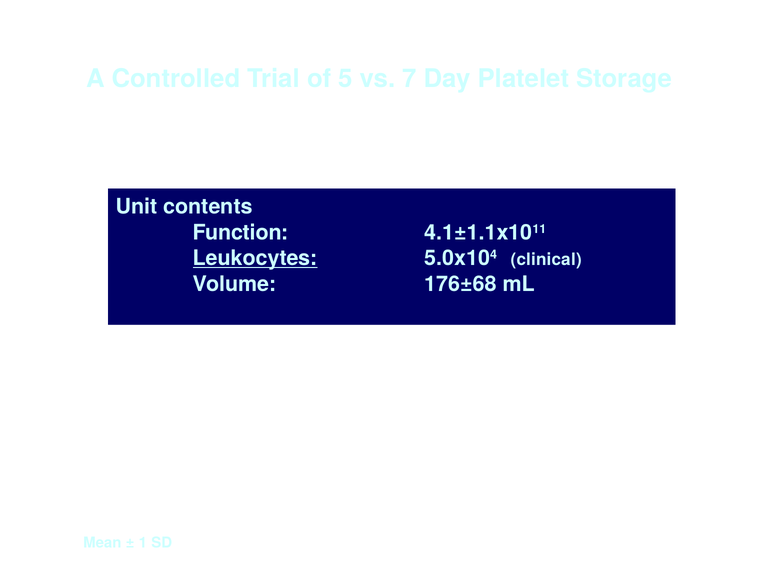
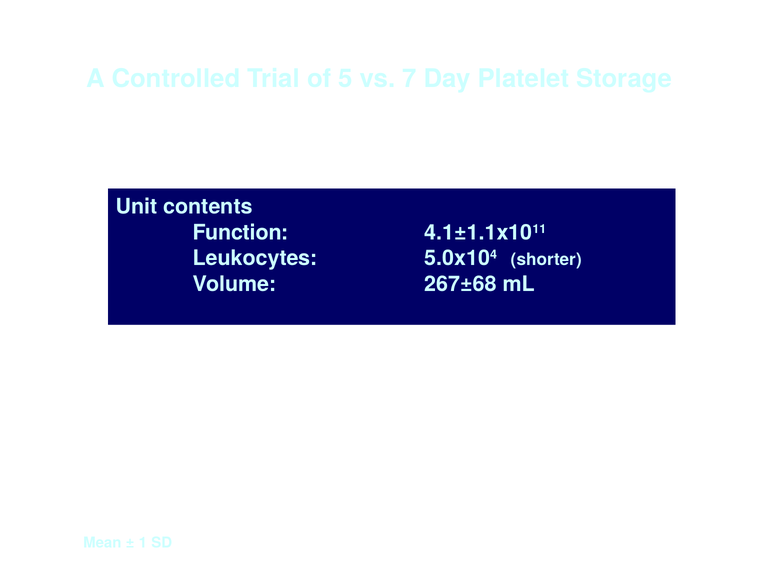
Leukocytes underline: present -> none
clinical: clinical -> shorter
176±68: 176±68 -> 267±68
